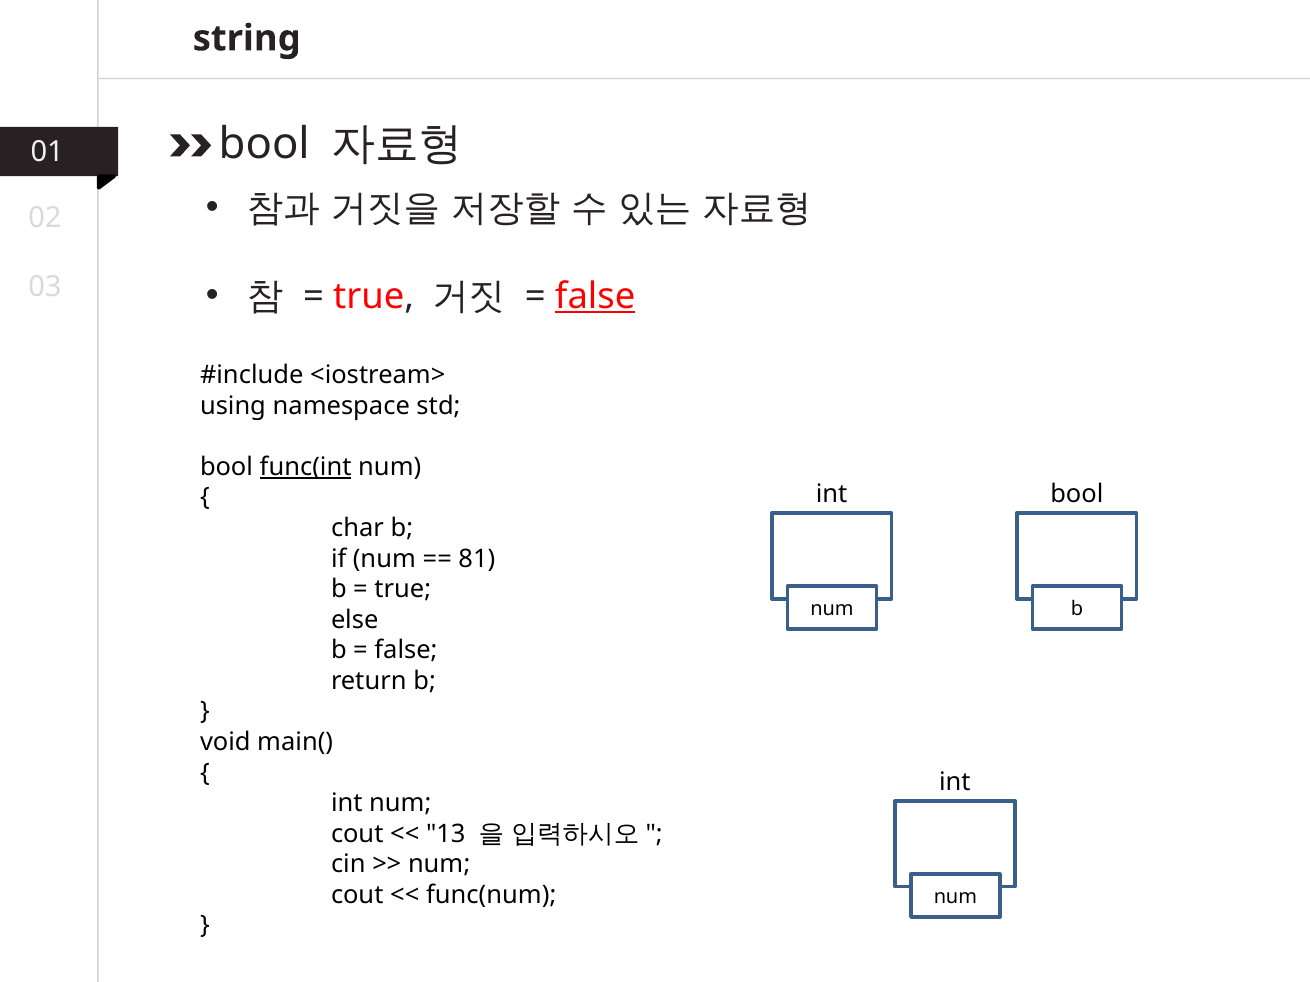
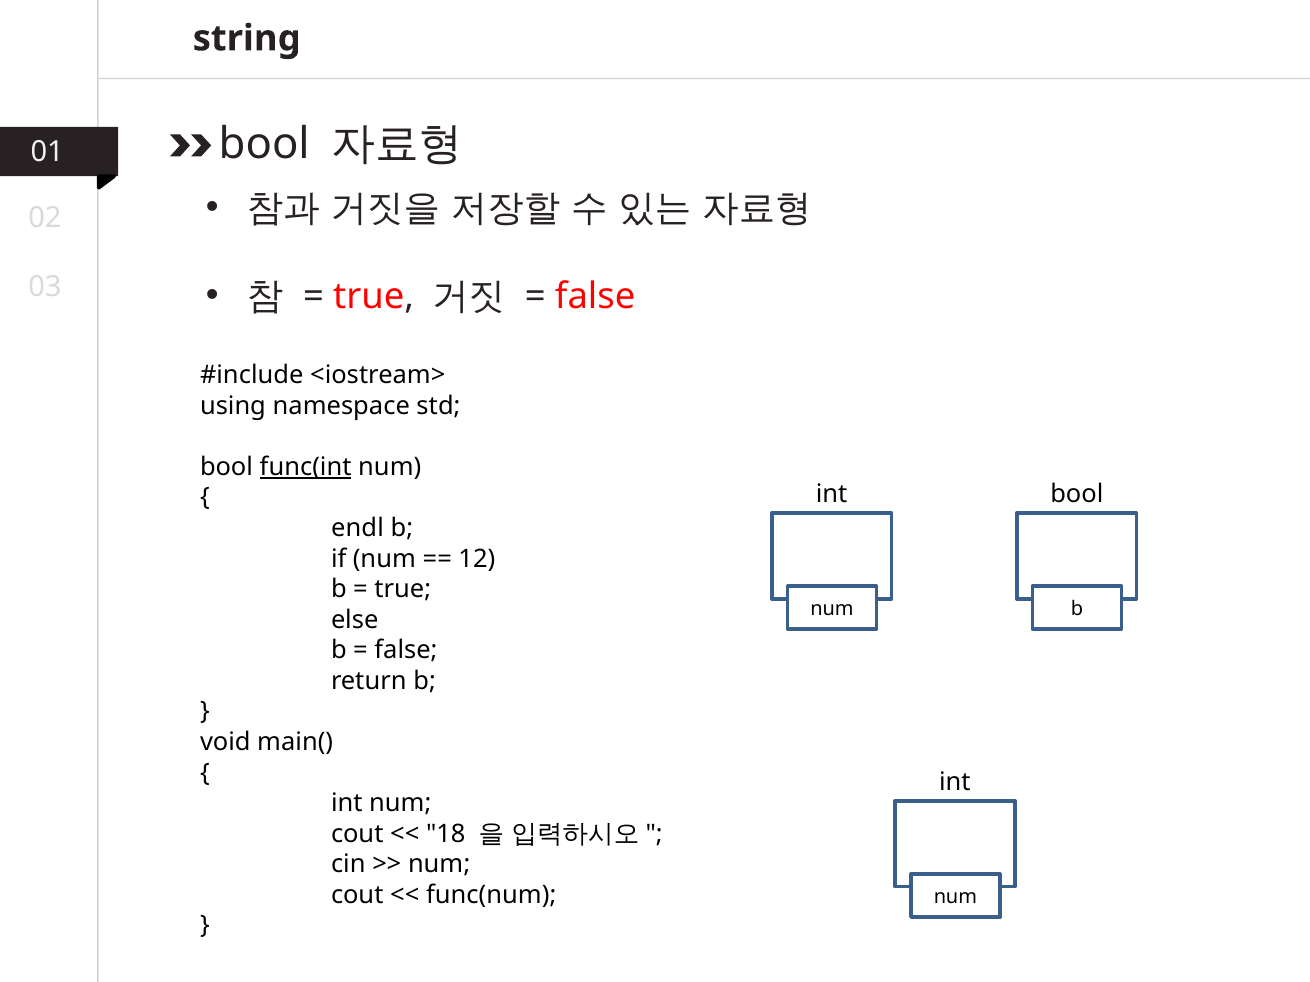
false at (595, 296) underline: present -> none
char: char -> endl
81: 81 -> 12
13: 13 -> 18
